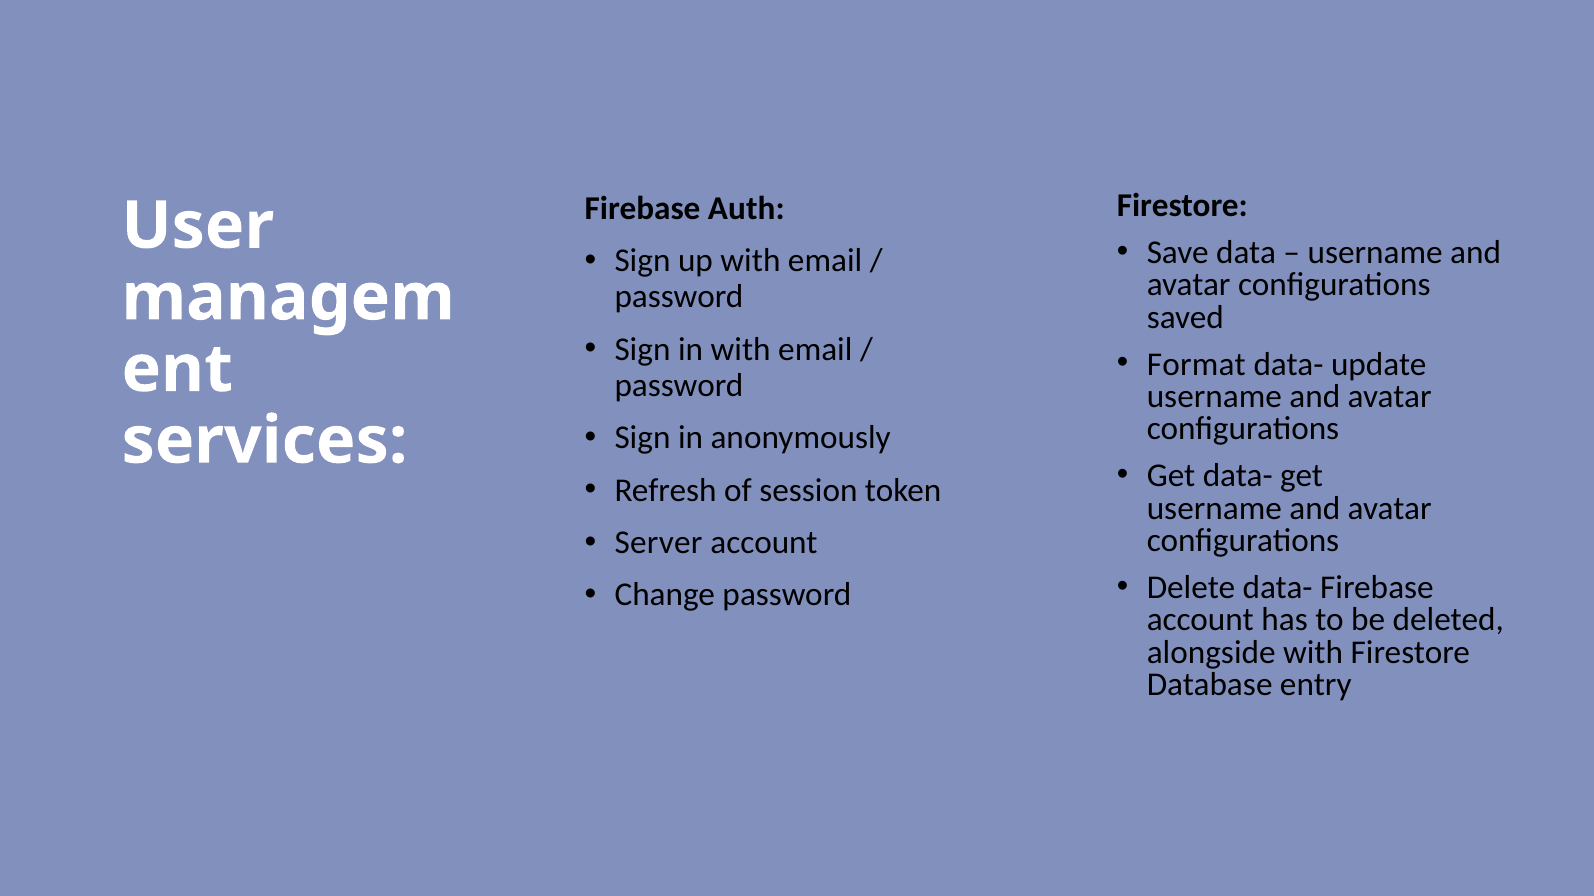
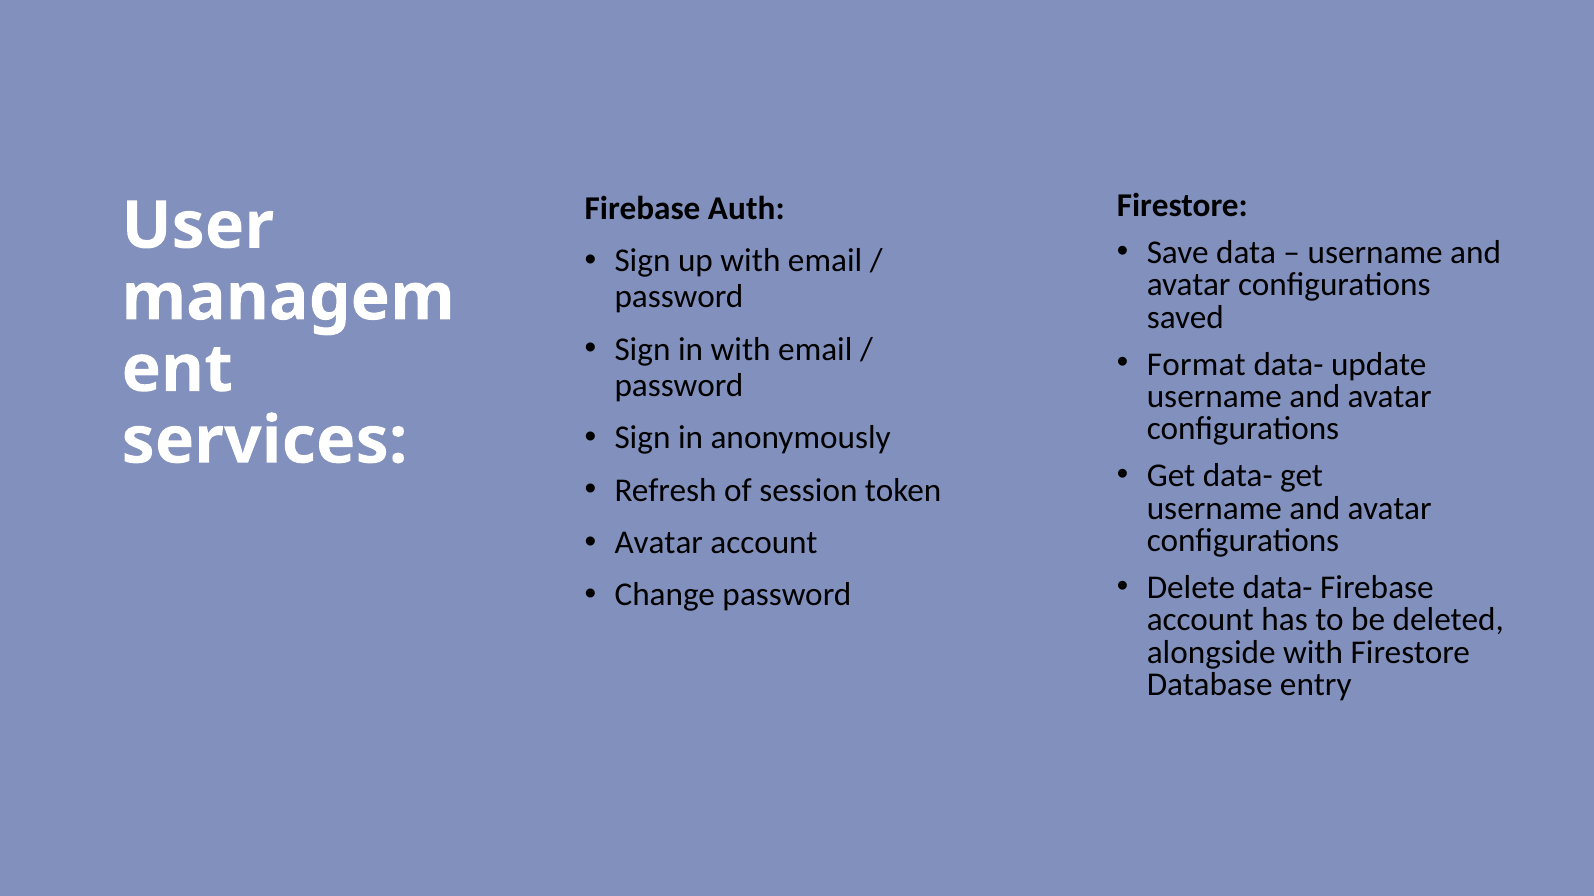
Server at (659, 543): Server -> Avatar
